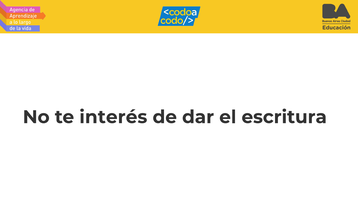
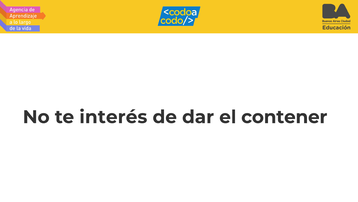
escritura: escritura -> contener
